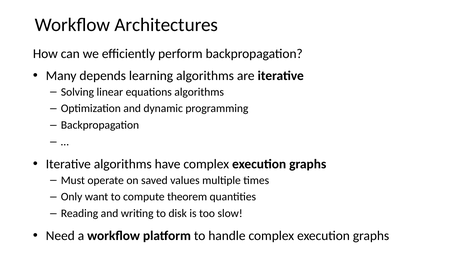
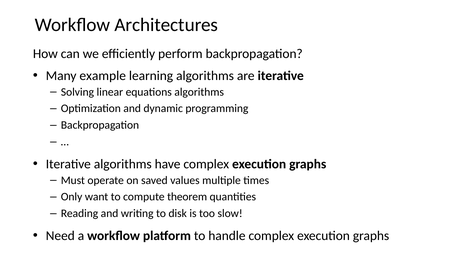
depends: depends -> example
